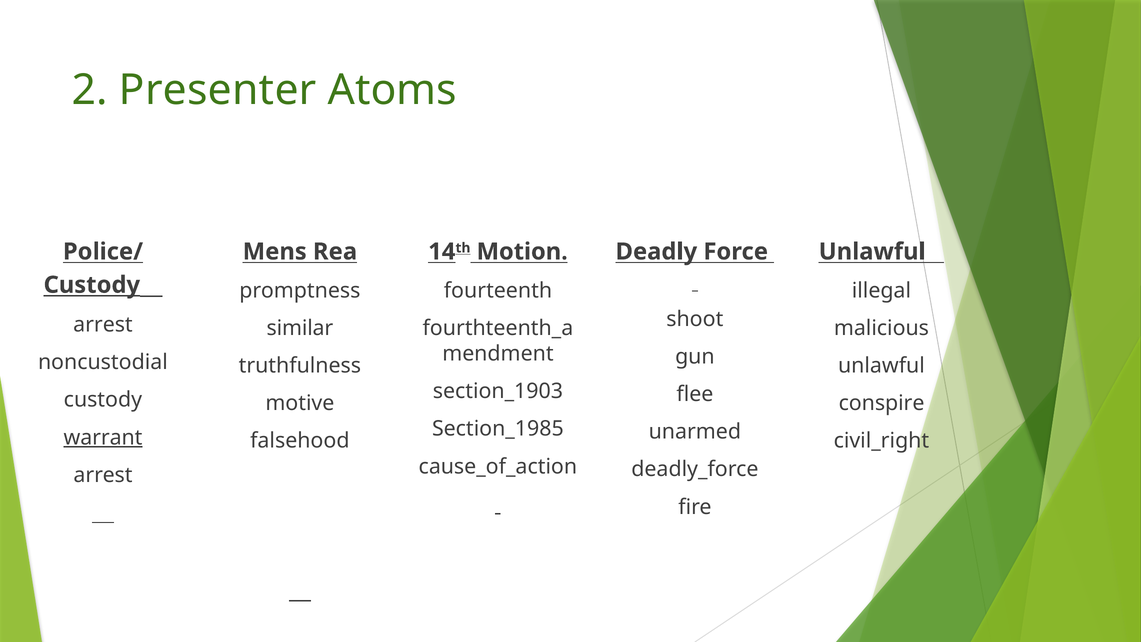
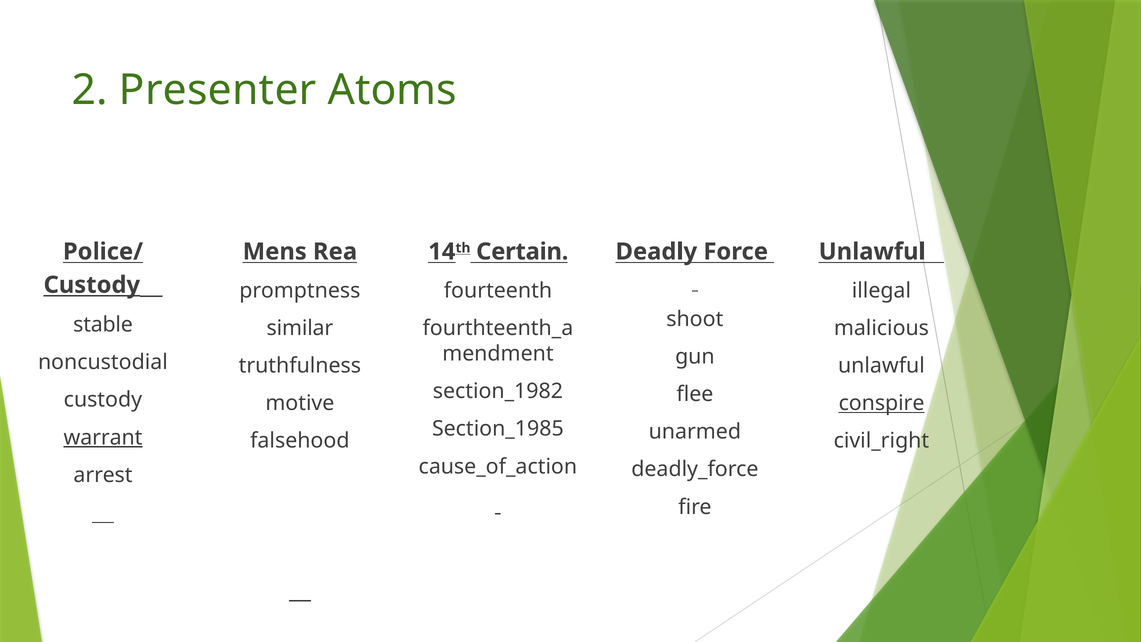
Motion: Motion -> Certain
arrest at (103, 325): arrest -> stable
section_1903: section_1903 -> section_1982
conspire underline: none -> present
